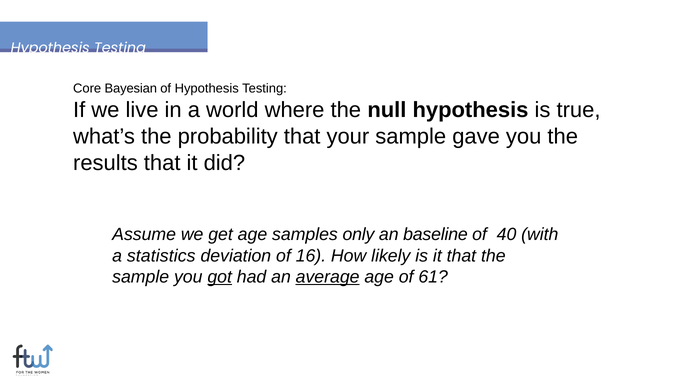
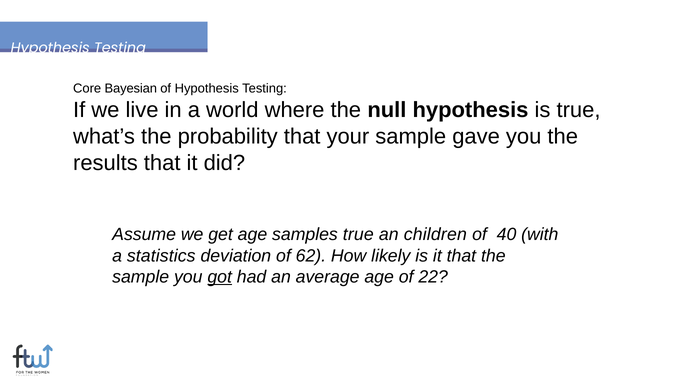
samples only: only -> true
baseline: baseline -> children
16: 16 -> 62
average underline: present -> none
61: 61 -> 22
